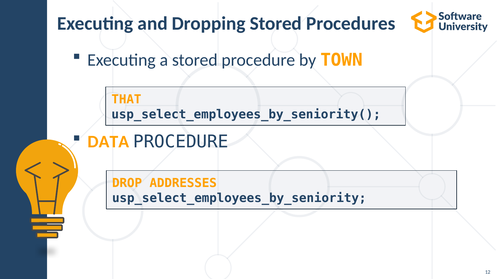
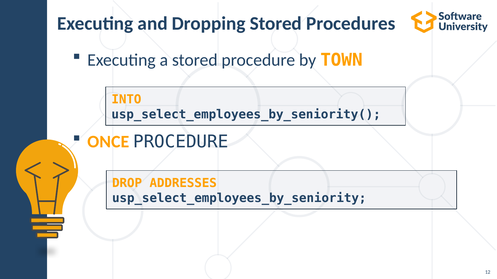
THAT: THAT -> INTO
DATA: DATA -> ONCE
